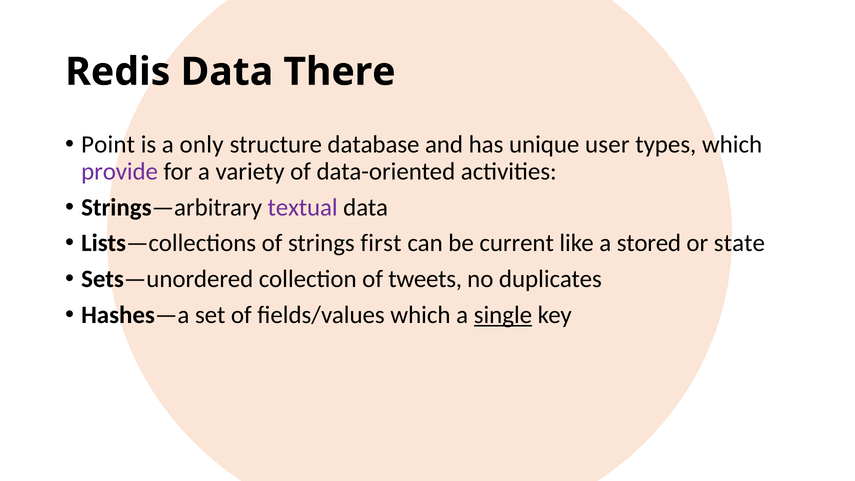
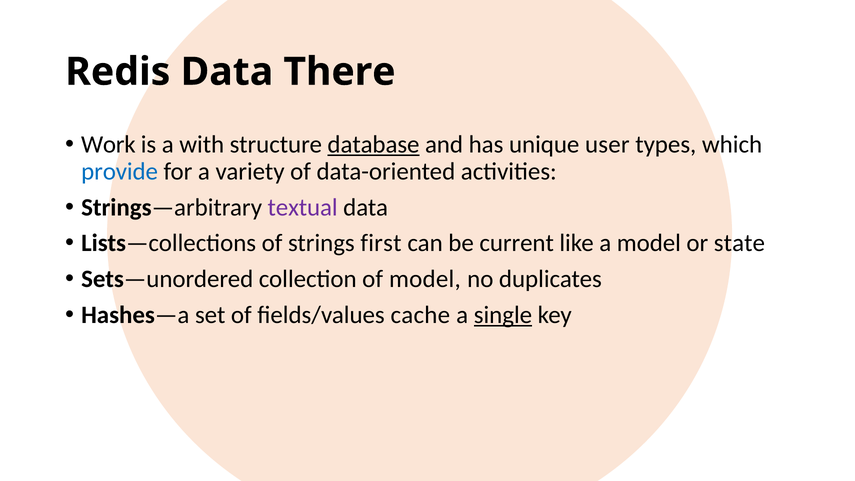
Point: Point -> Work
only: only -> with
database underline: none -> present
provide colour: purple -> blue
a stored: stored -> model
of tweets: tweets -> model
fields/values which: which -> cache
